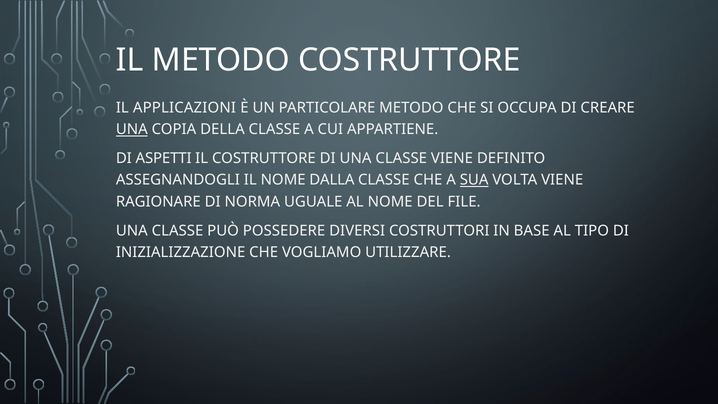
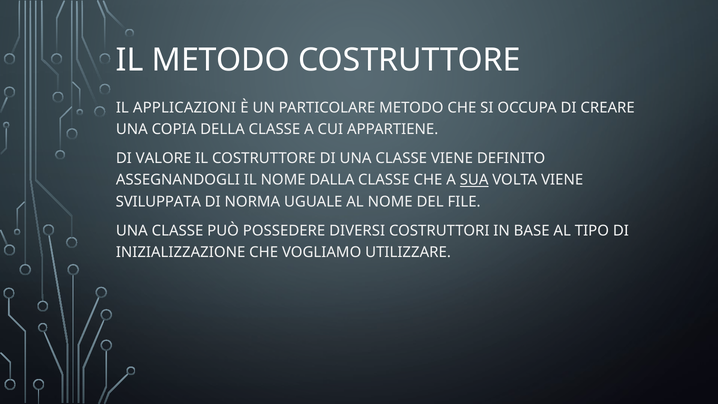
UNA at (132, 129) underline: present -> none
ASPETTI: ASPETTI -> VALORE
RAGIONARE: RAGIONARE -> SVILUPPATA
